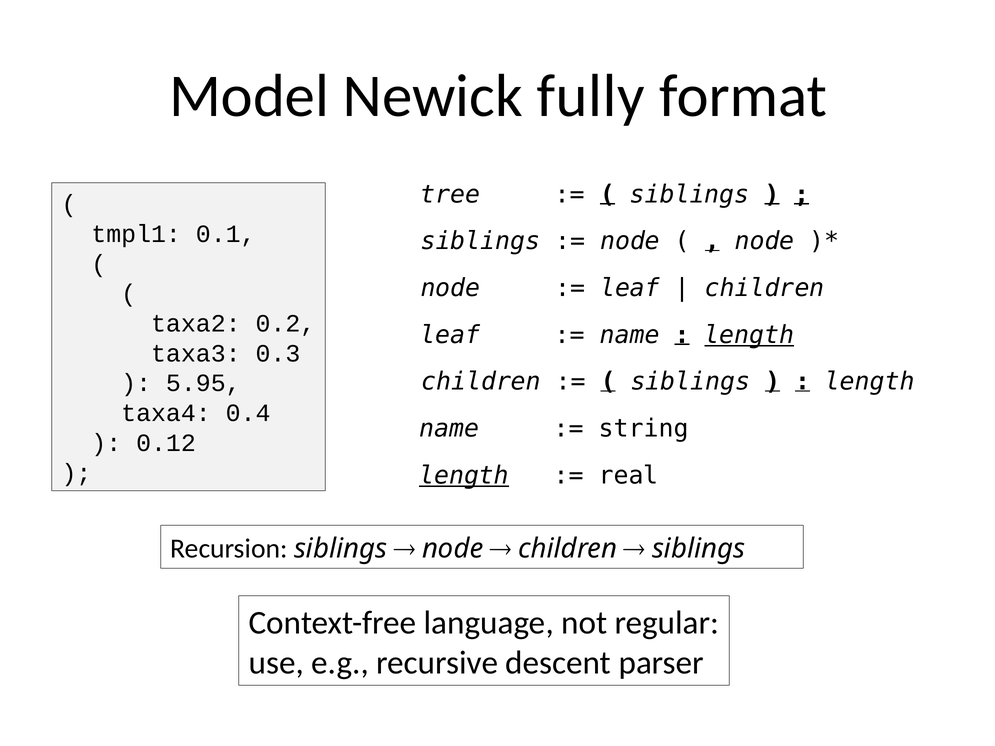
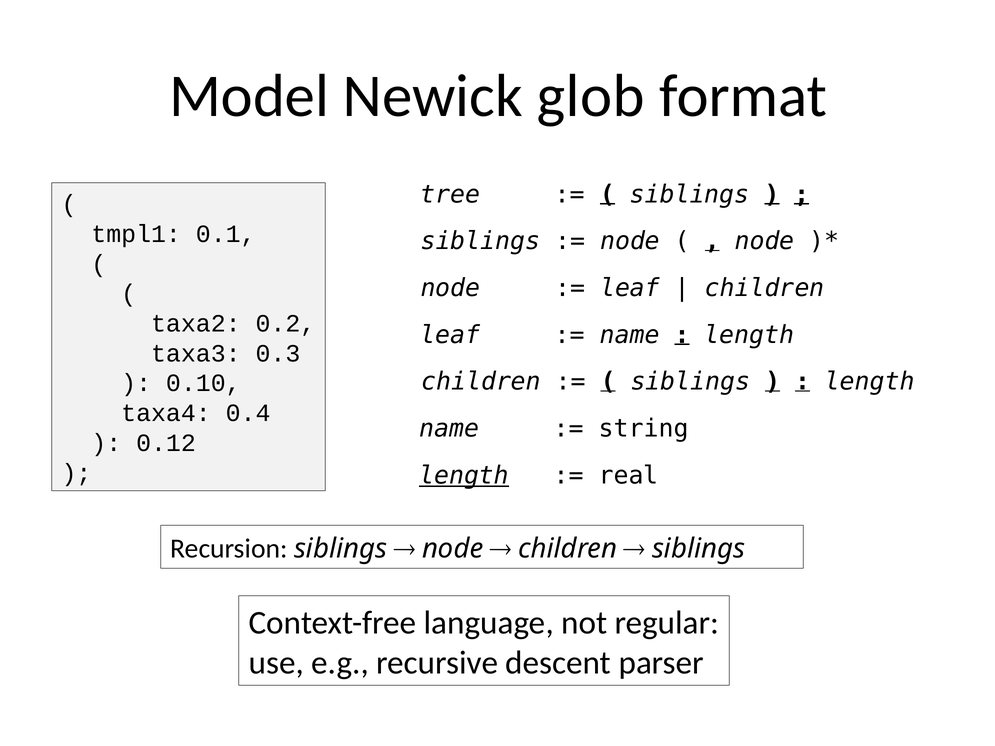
fully: fully -> glob
length at (749, 335) underline: present -> none
5.95: 5.95 -> 0.10
